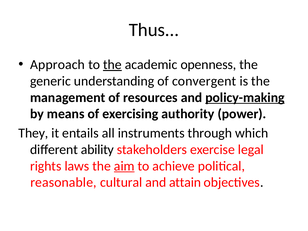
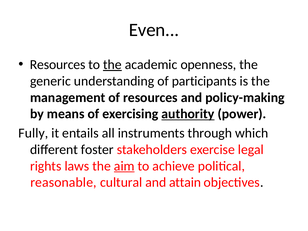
Thus: Thus -> Even
Approach at (58, 65): Approach -> Resources
convergent: convergent -> participants
policy-making underline: present -> none
authority underline: none -> present
They: They -> Fully
ability: ability -> foster
